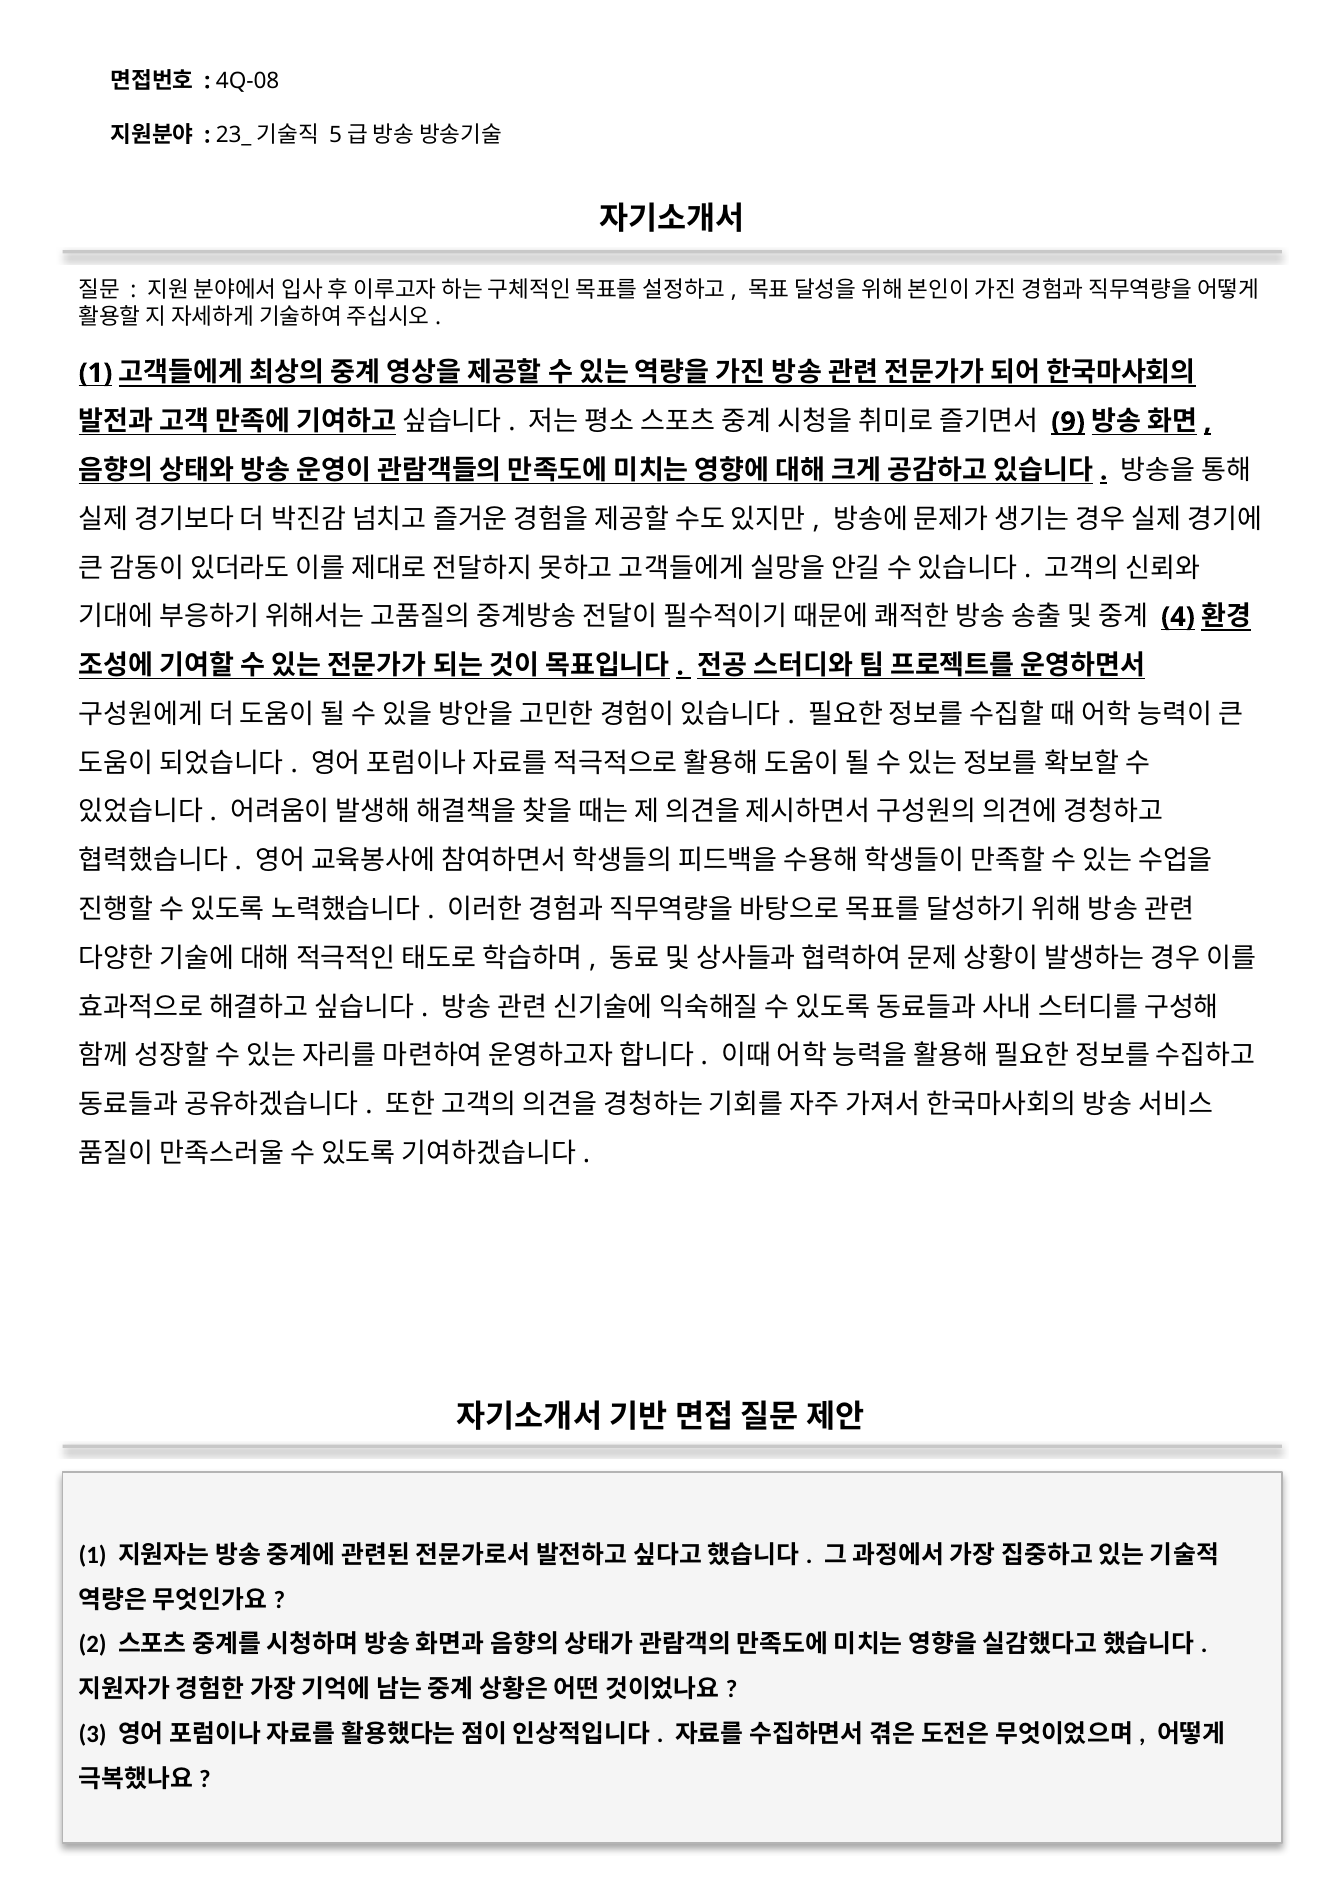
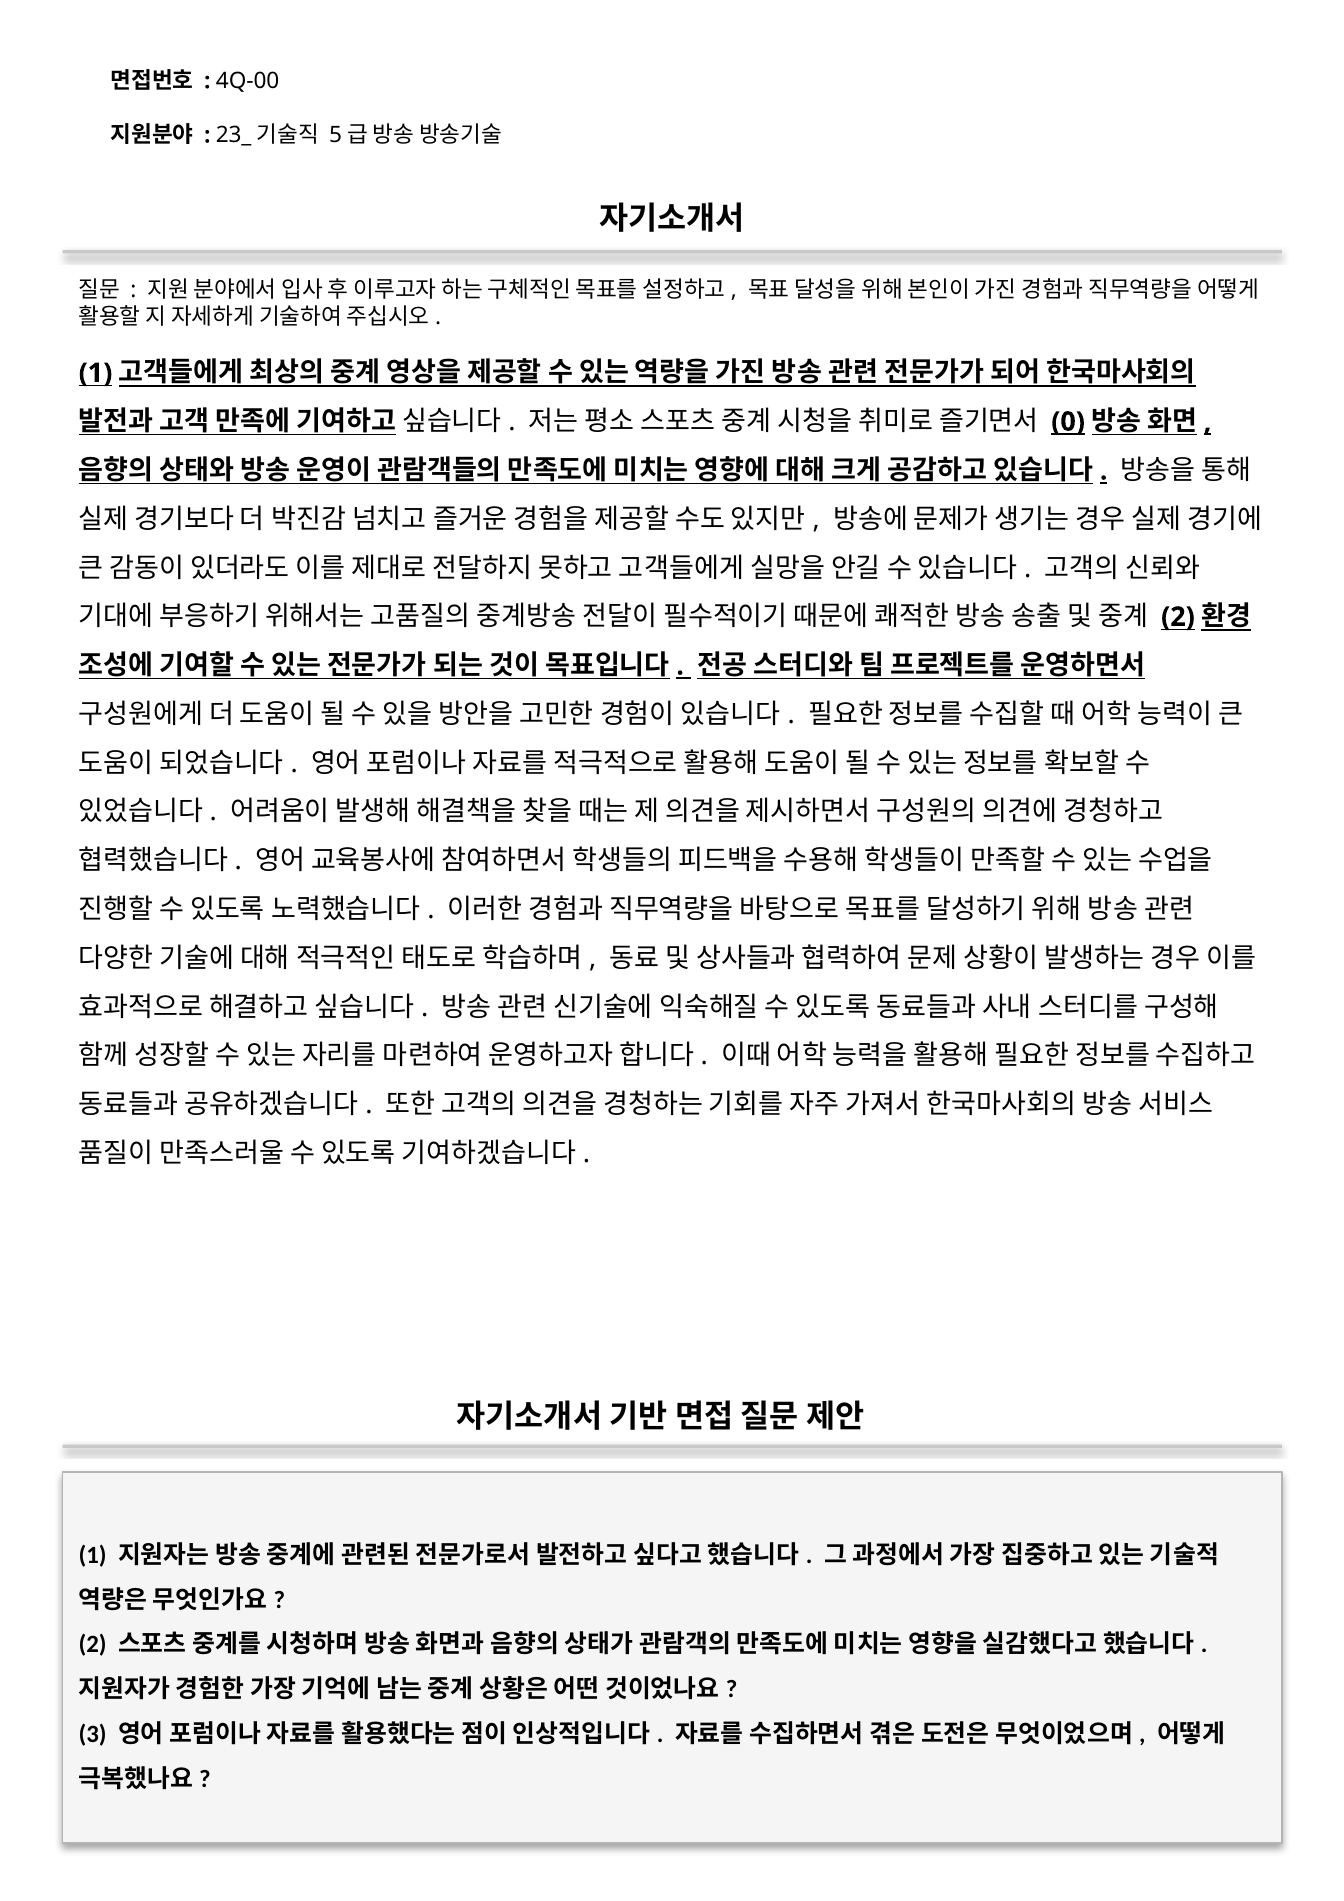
4Q-08: 4Q-08 -> 4Q-00
9: 9 -> 0
4 at (1178, 617): 4 -> 2
